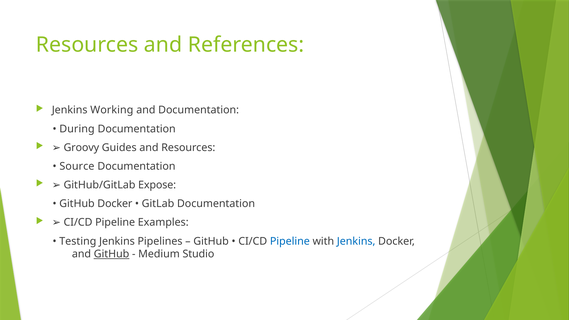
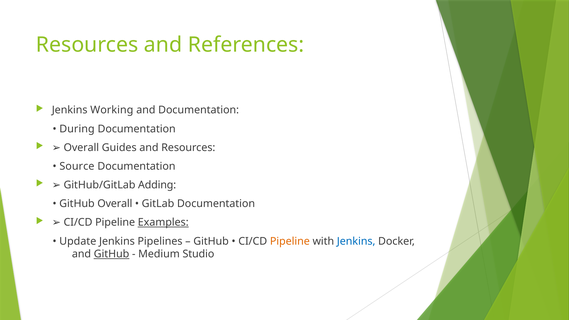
Groovy at (81, 148): Groovy -> Overall
Expose: Expose -> Adding
GitHub Docker: Docker -> Overall
Examples underline: none -> present
Testing: Testing -> Update
Pipeline at (290, 241) colour: blue -> orange
